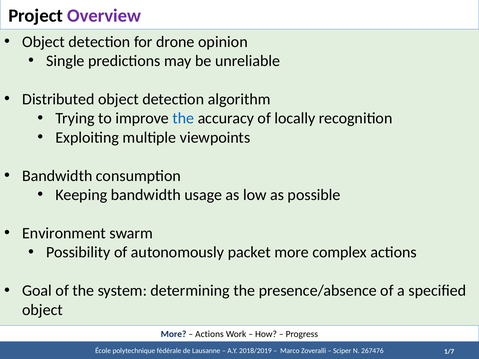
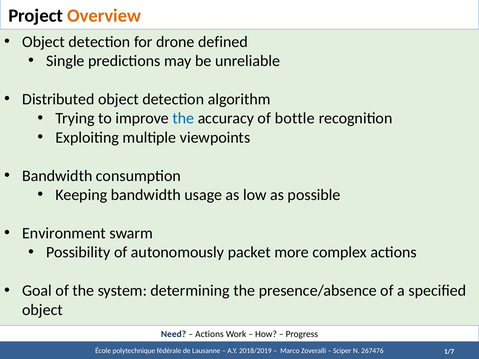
Overview colour: purple -> orange
opinion: opinion -> defined
locally: locally -> bottle
More at (174, 334): More -> Need
